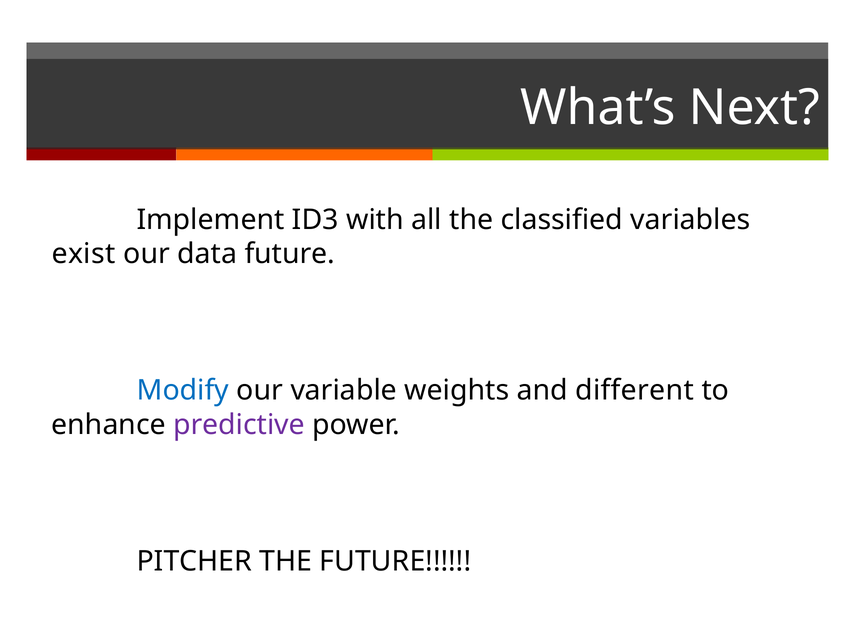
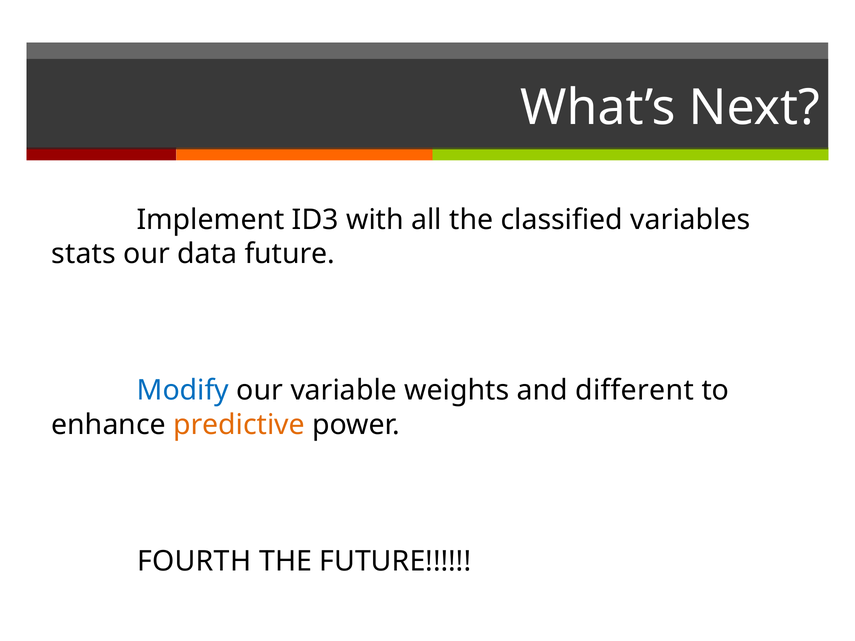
exist: exist -> stats
predictive colour: purple -> orange
PITCHER: PITCHER -> FOURTH
